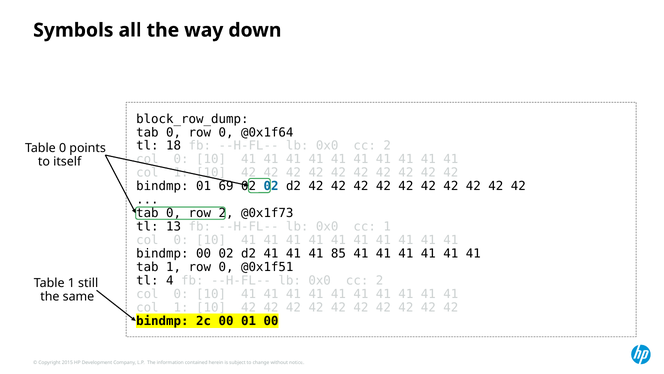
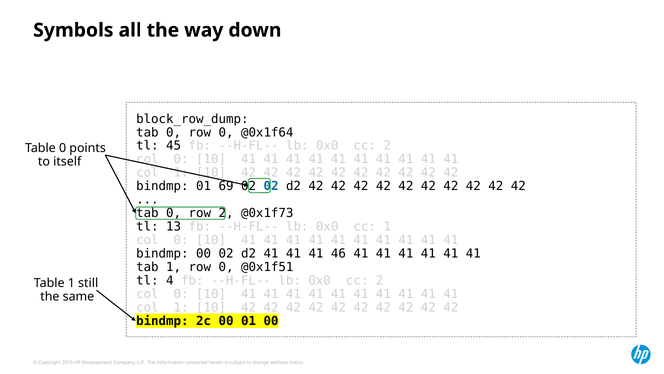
18: 18 -> 45
85: 85 -> 46
